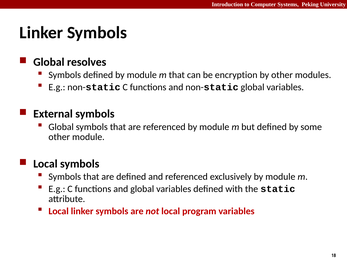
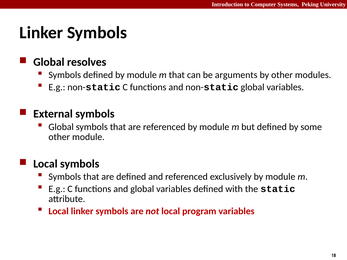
encryption: encryption -> arguments
